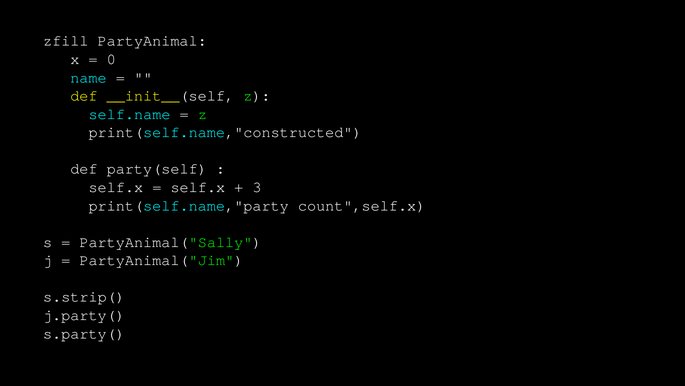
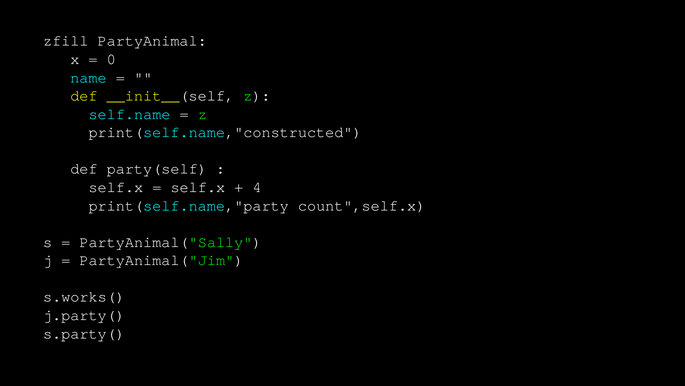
3: 3 -> 4
s.strip(: s.strip( -> s.works(
